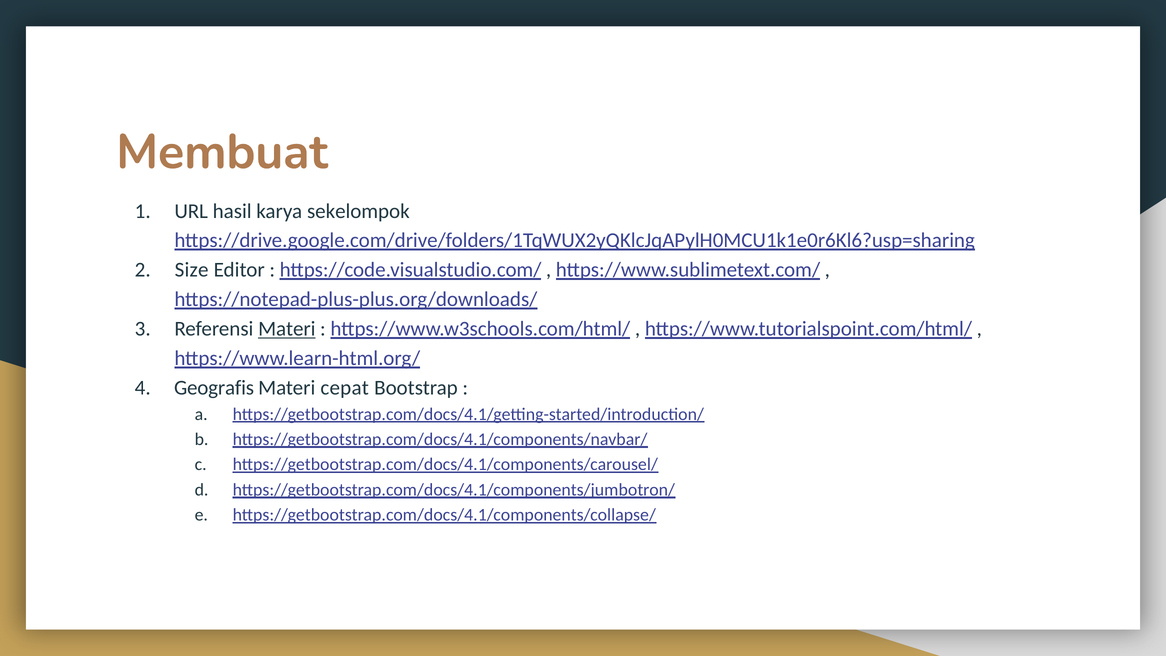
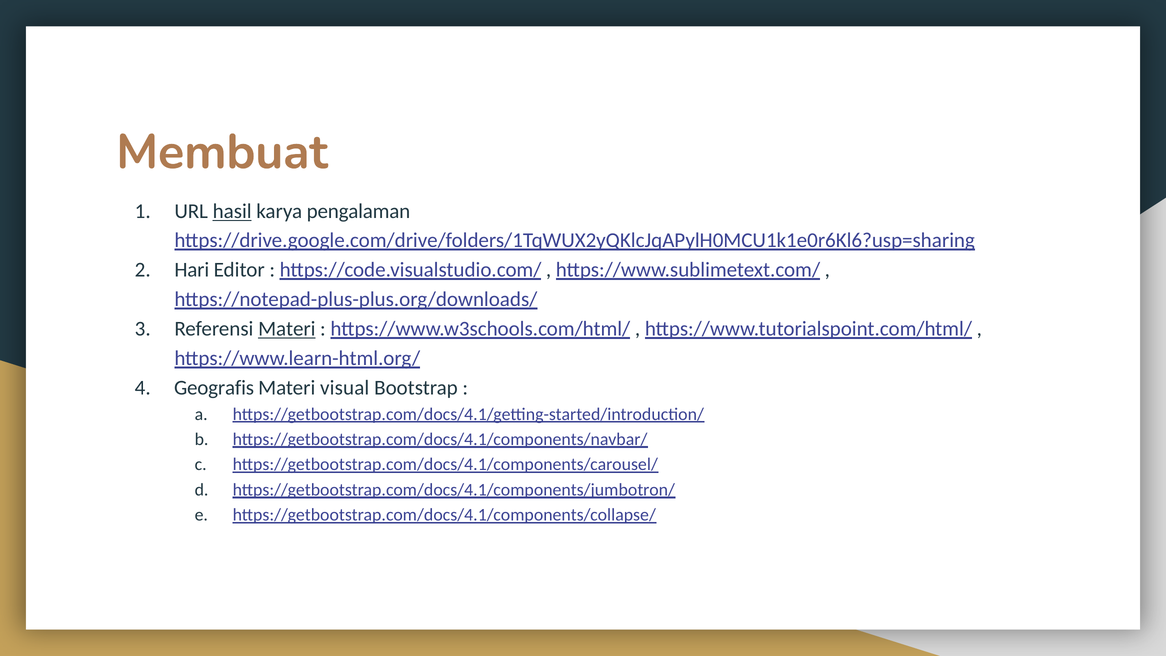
hasil underline: none -> present
sekelompok: sekelompok -> pengalaman
Size: Size -> Hari
cepat: cepat -> visual
